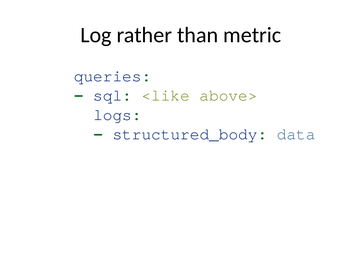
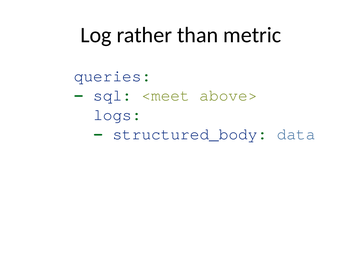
<like: <like -> <meet
